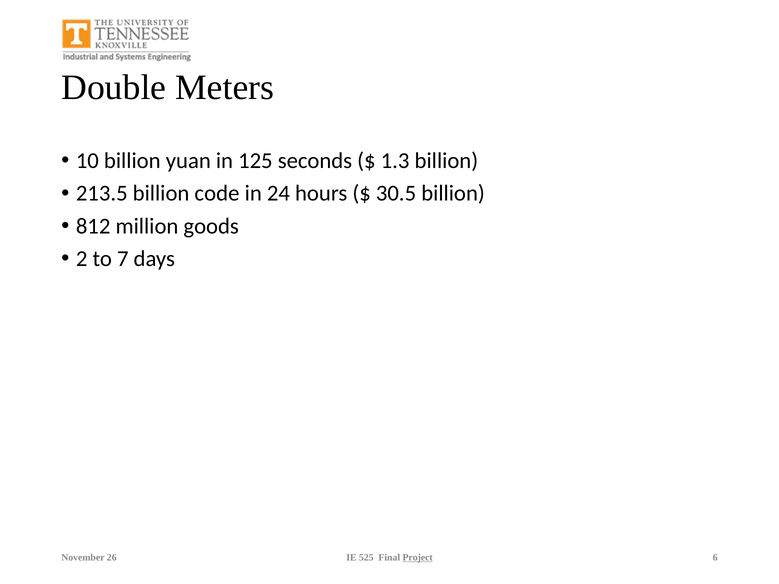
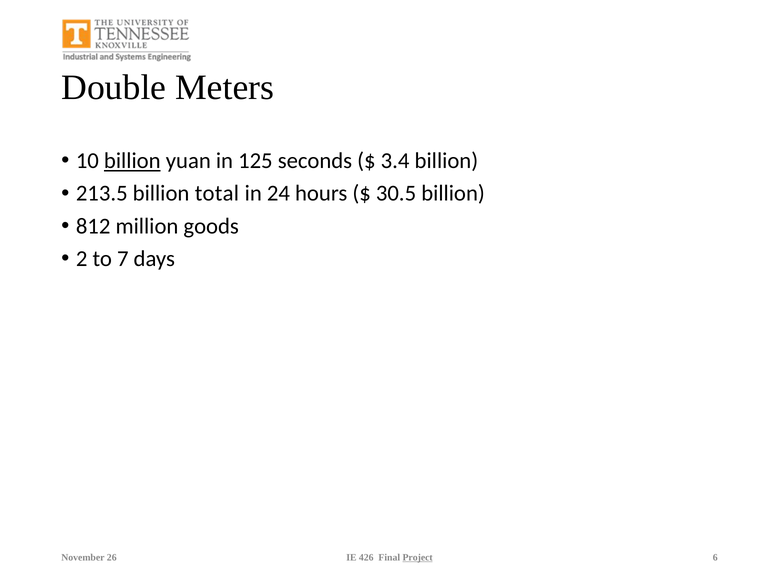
billion at (132, 161) underline: none -> present
1.3: 1.3 -> 3.4
code: code -> total
525: 525 -> 426
